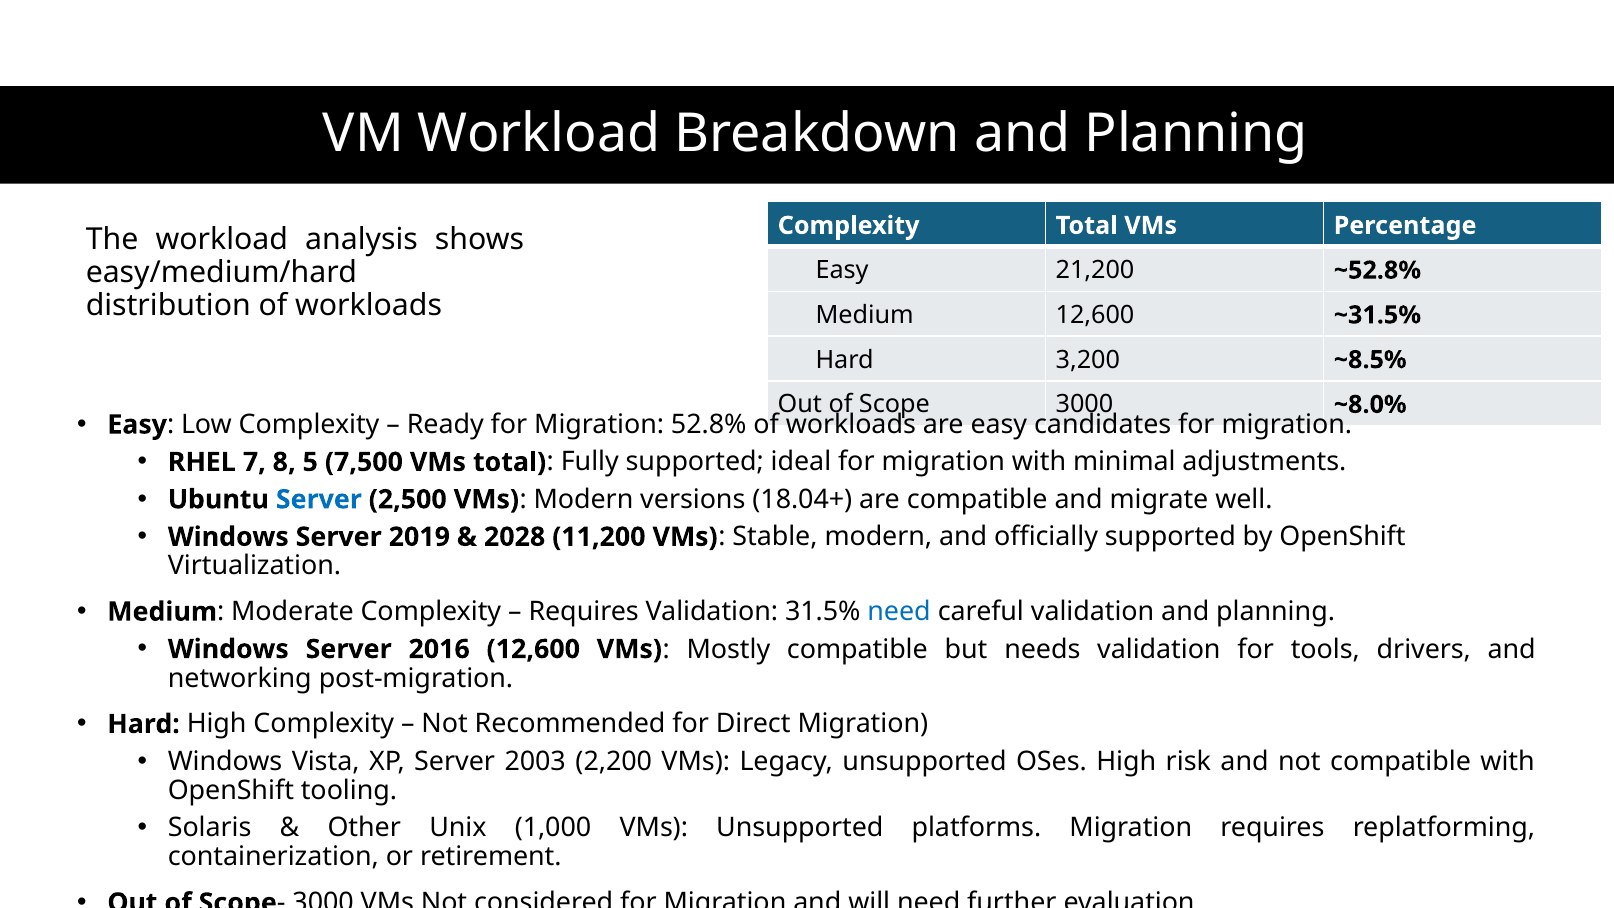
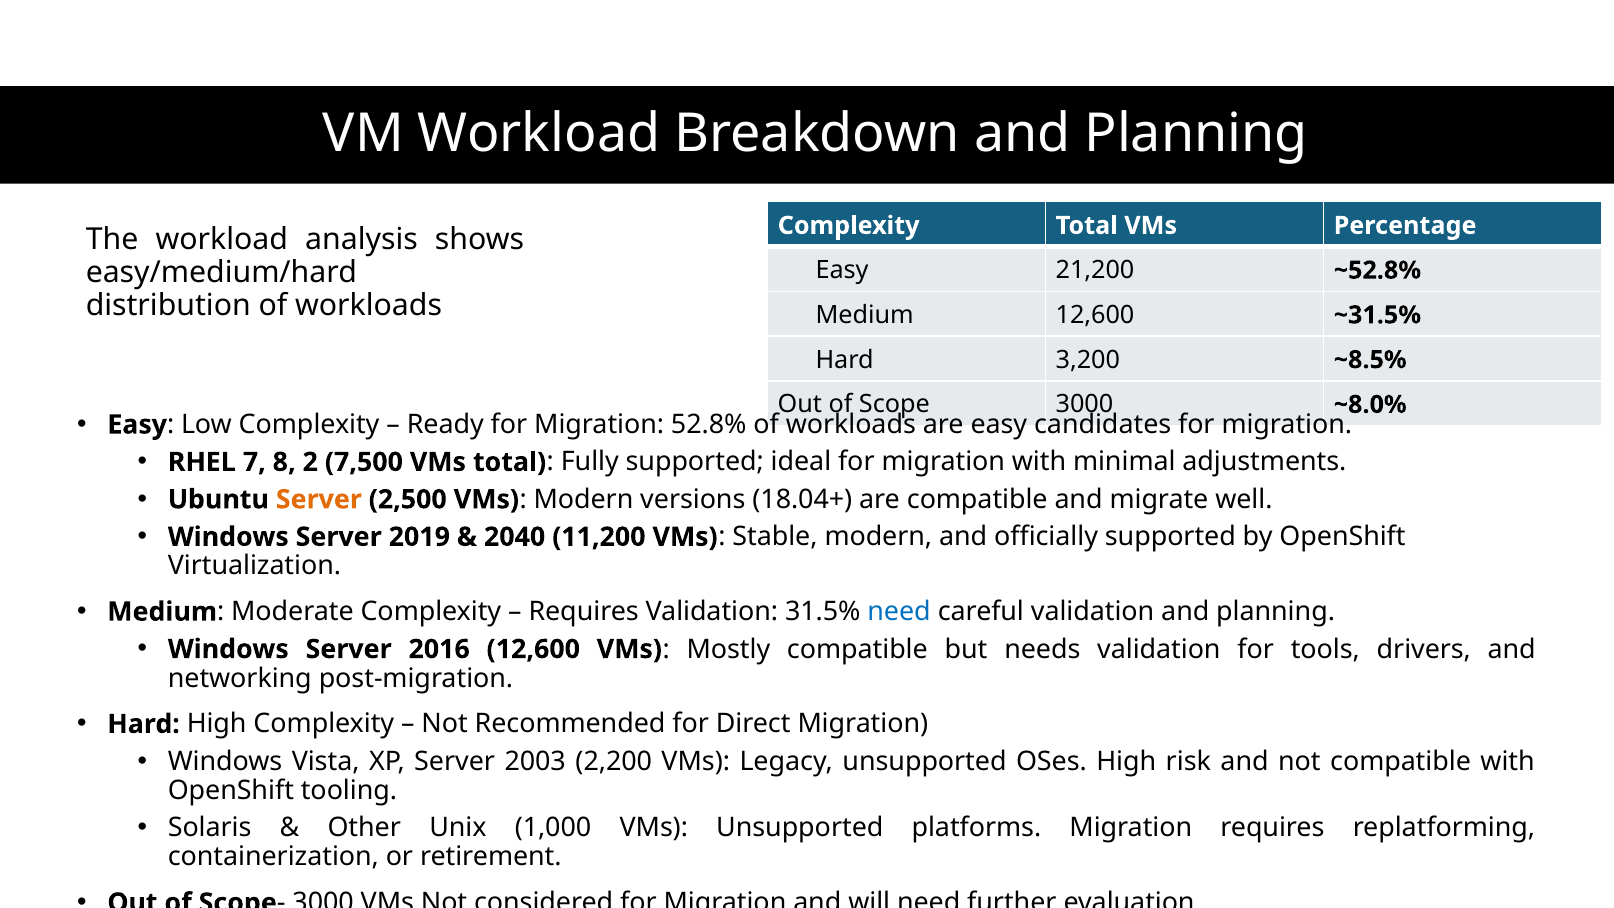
5: 5 -> 2
Server at (319, 499) colour: blue -> orange
2028: 2028 -> 2040
